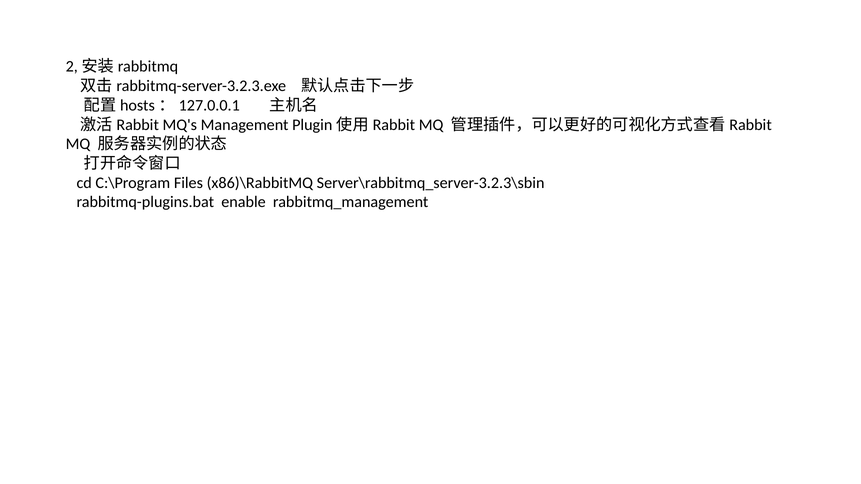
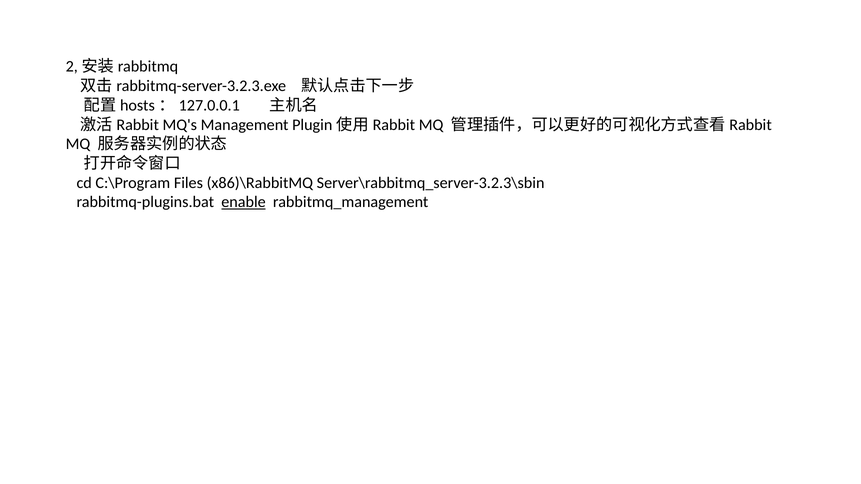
enable underline: none -> present
